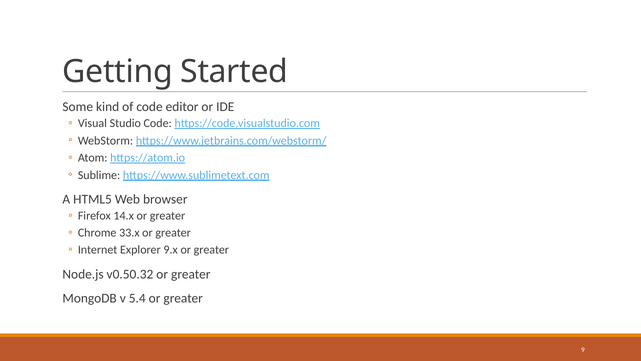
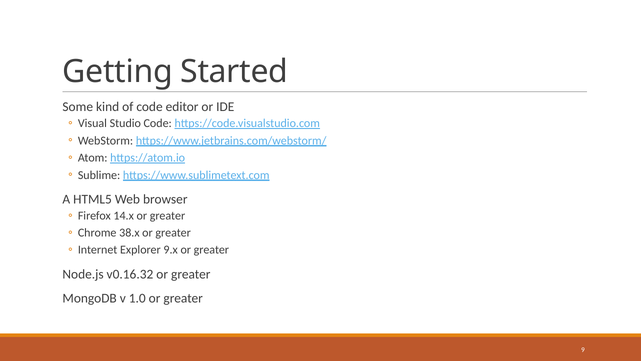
33.x: 33.x -> 38.x
v0.50.32: v0.50.32 -> v0.16.32
5.4: 5.4 -> 1.0
